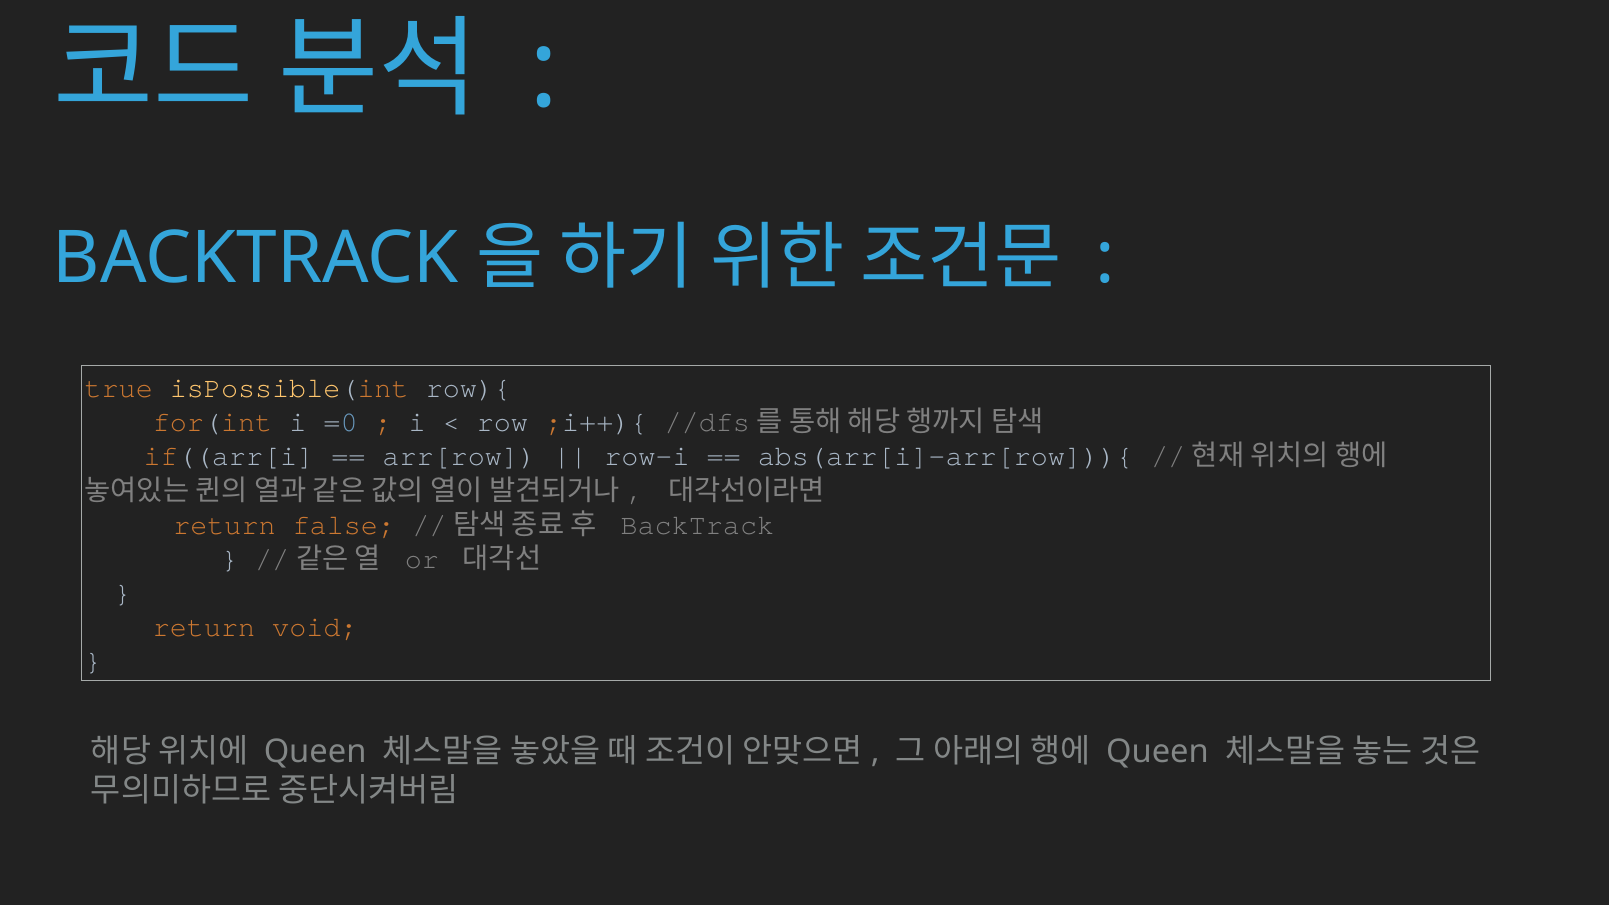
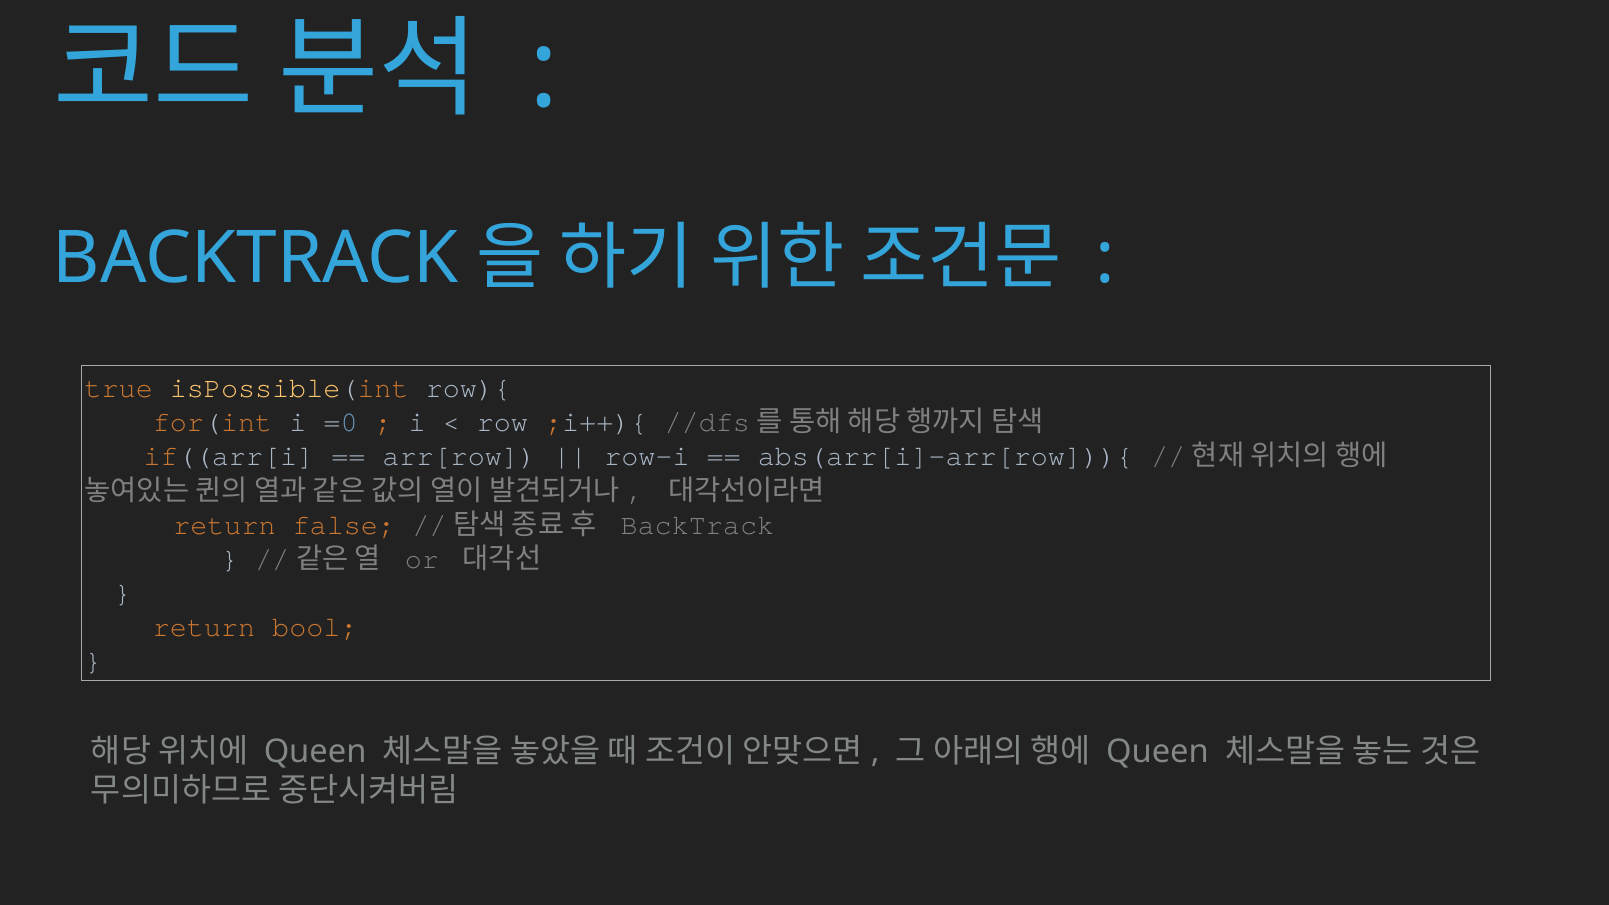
void: void -> bool
